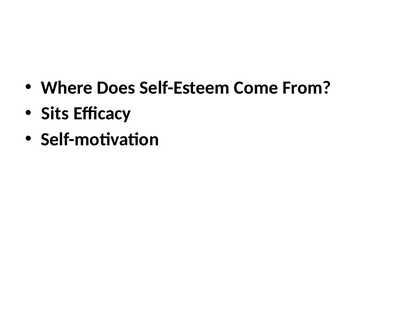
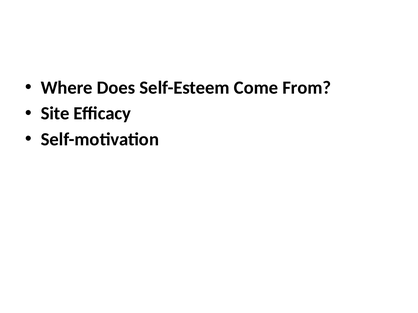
Sits: Sits -> Site
